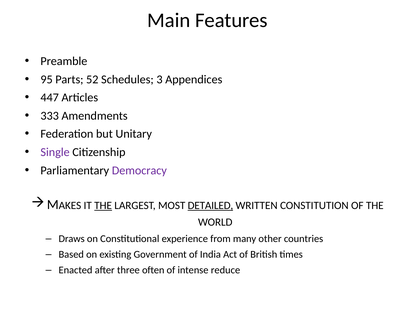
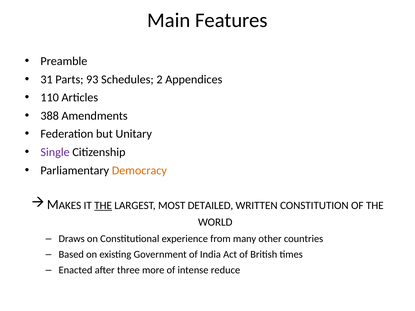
95: 95 -> 31
52: 52 -> 93
3: 3 -> 2
447: 447 -> 110
333: 333 -> 388
Democracy colour: purple -> orange
DETAILED underline: present -> none
often: often -> more
